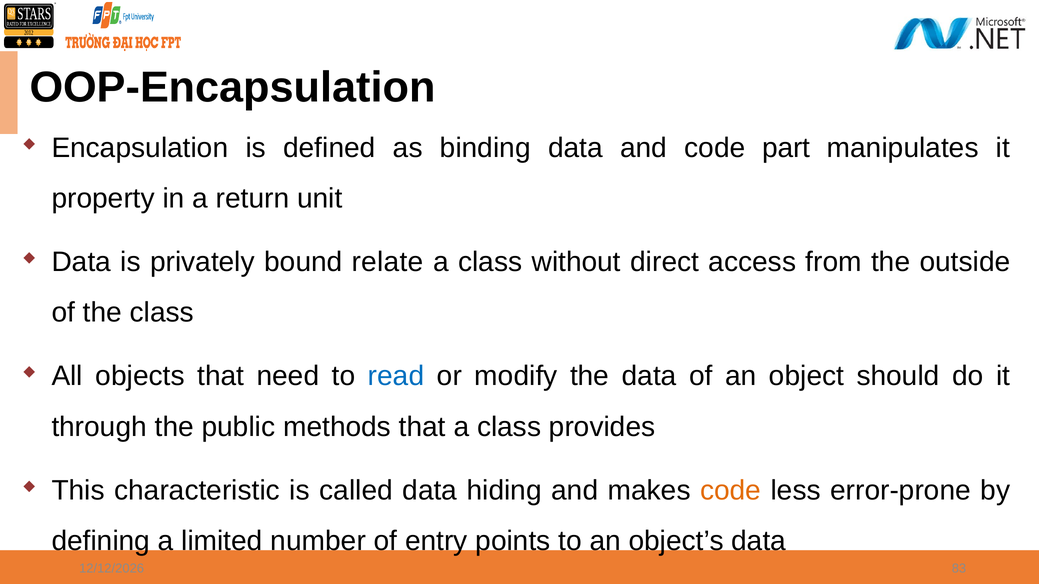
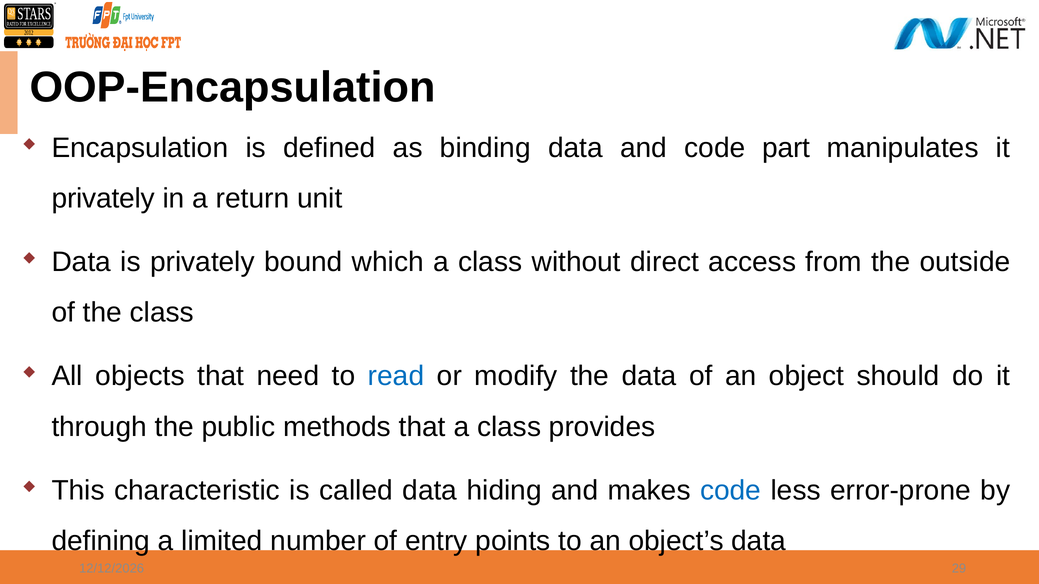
property at (103, 199): property -> privately
relate: relate -> which
code at (731, 491) colour: orange -> blue
83: 83 -> 29
